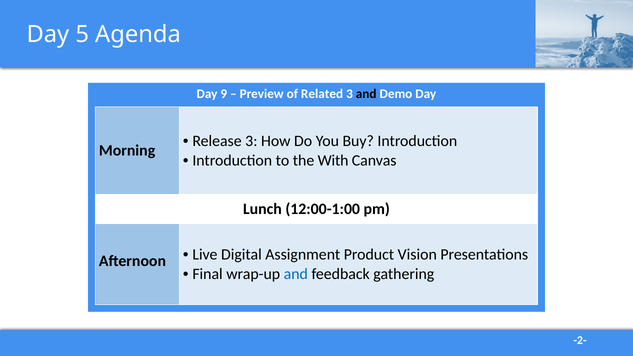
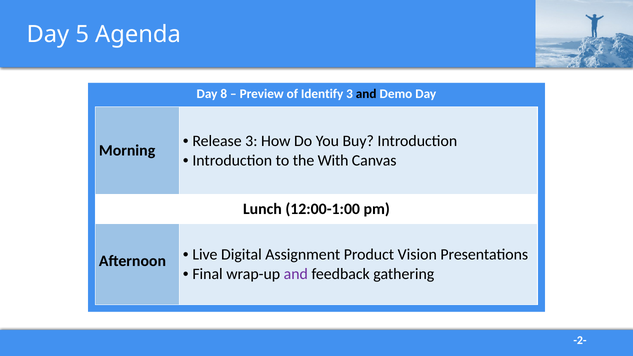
9: 9 -> 8
Related: Related -> Identify
and at (296, 274) colour: blue -> purple
